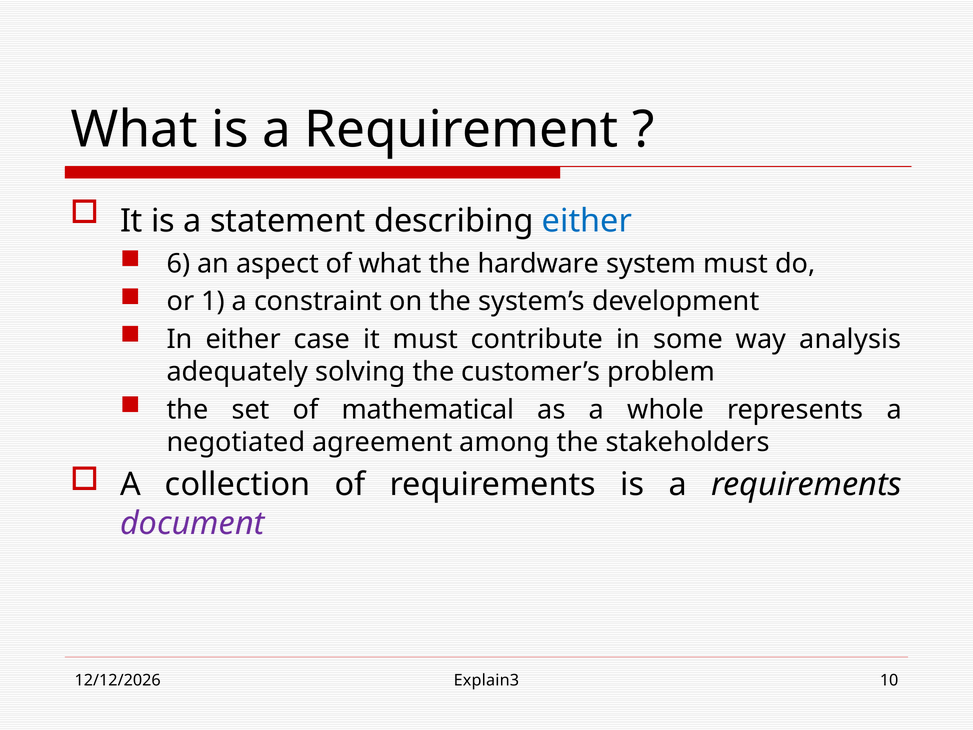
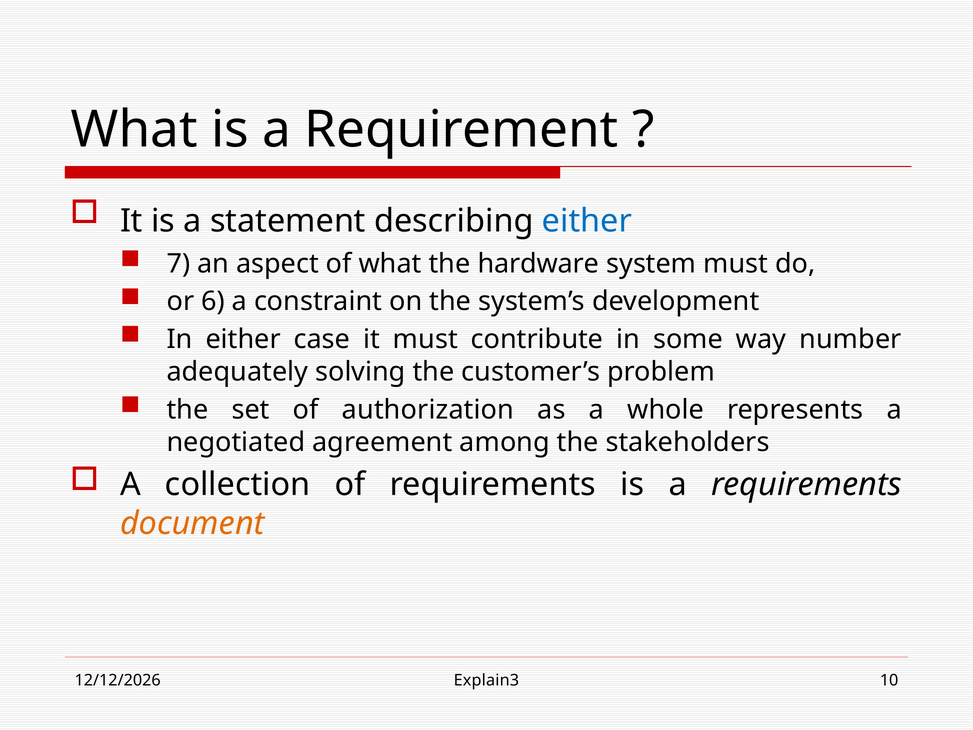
6: 6 -> 7
1: 1 -> 6
analysis: analysis -> number
mathematical: mathematical -> authorization
document colour: purple -> orange
